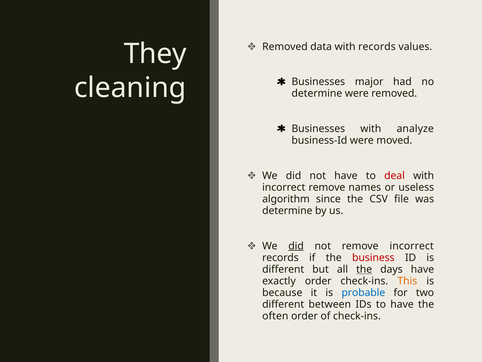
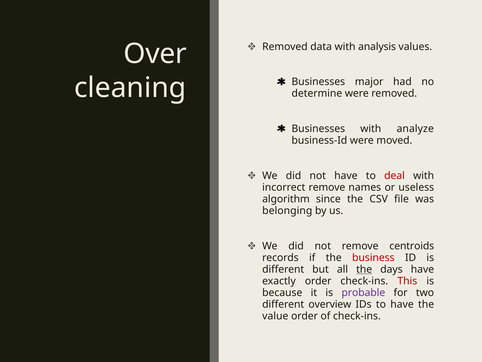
with records: records -> analysis
They: They -> Over
determine at (287, 210): determine -> belonging
did at (296, 246) underline: present -> none
remove incorrect: incorrect -> centroids
This colour: orange -> red
probable colour: blue -> purple
between: between -> overview
often: often -> value
